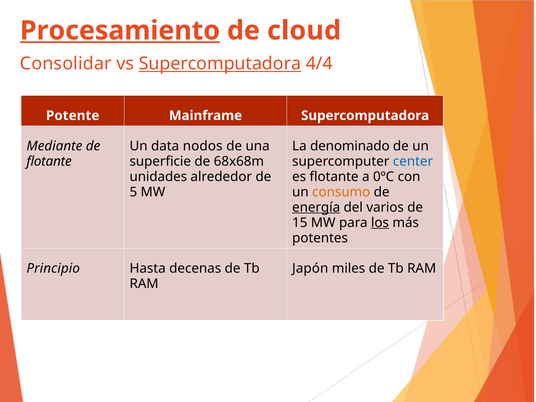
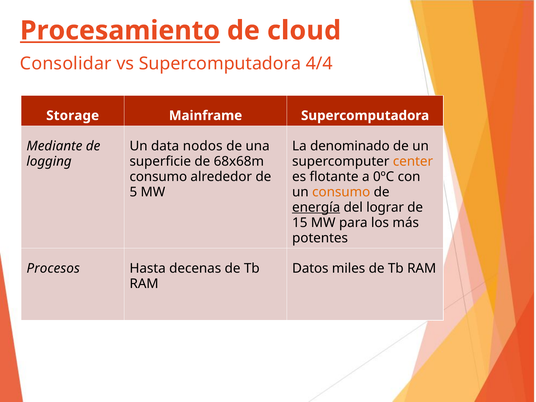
Supercomputadora at (220, 64) underline: present -> none
Potente: Potente -> Storage
flotante at (49, 161): flotante -> logging
center colour: blue -> orange
unidades at (158, 177): unidades -> consumo
varios: varios -> lograr
los underline: present -> none
Principio: Principio -> Procesos
Japón: Japón -> Datos
